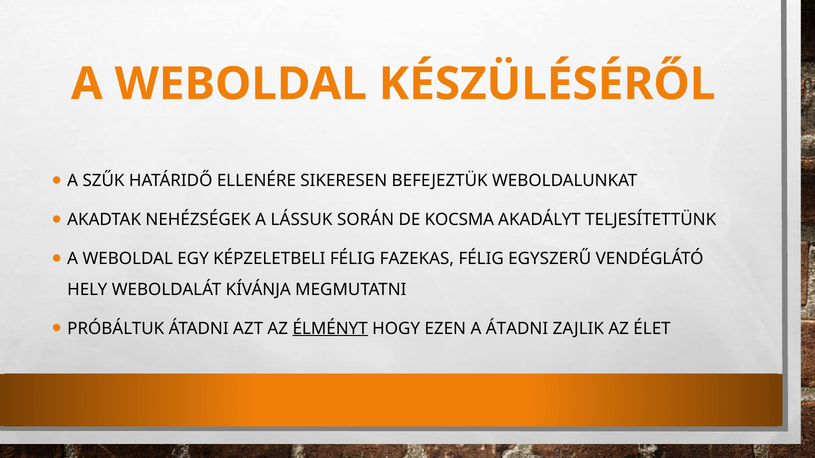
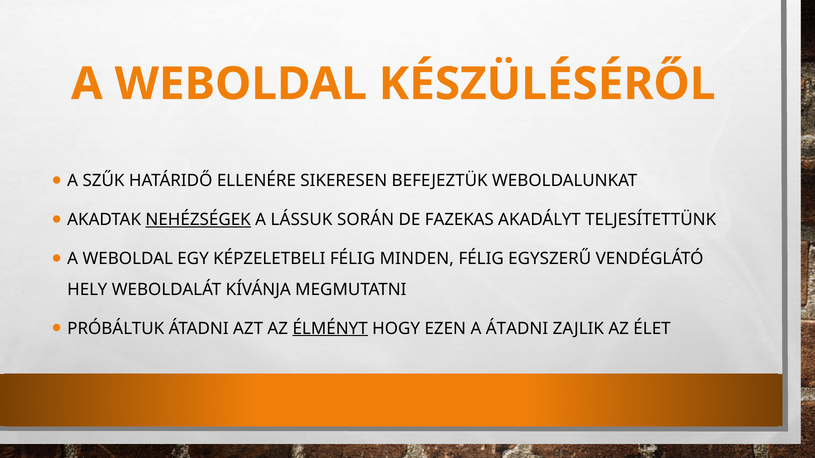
NEHÉZSÉGEK underline: none -> present
KOCSMA: KOCSMA -> FAZEKAS
FAZEKAS: FAZEKAS -> MINDEN
